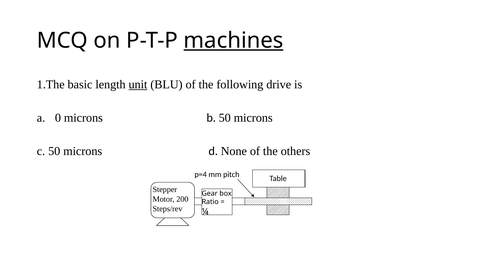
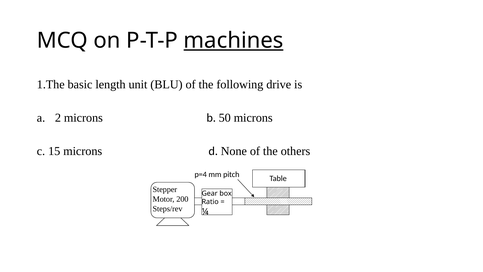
unit underline: present -> none
0: 0 -> 2
c 50: 50 -> 15
